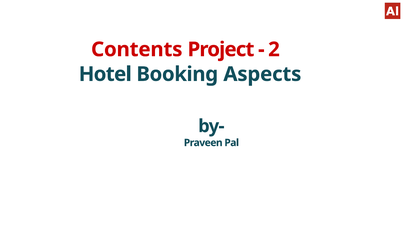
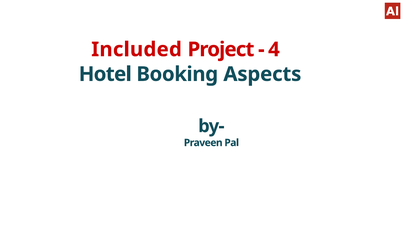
Contents: Contents -> Included
2: 2 -> 4
